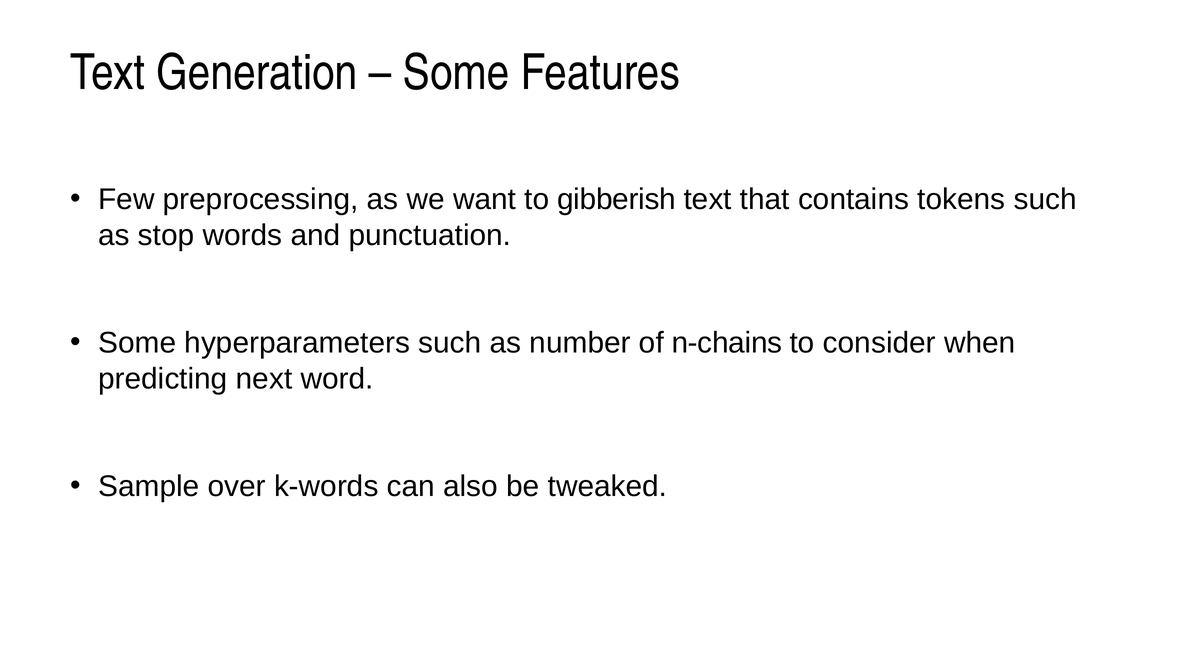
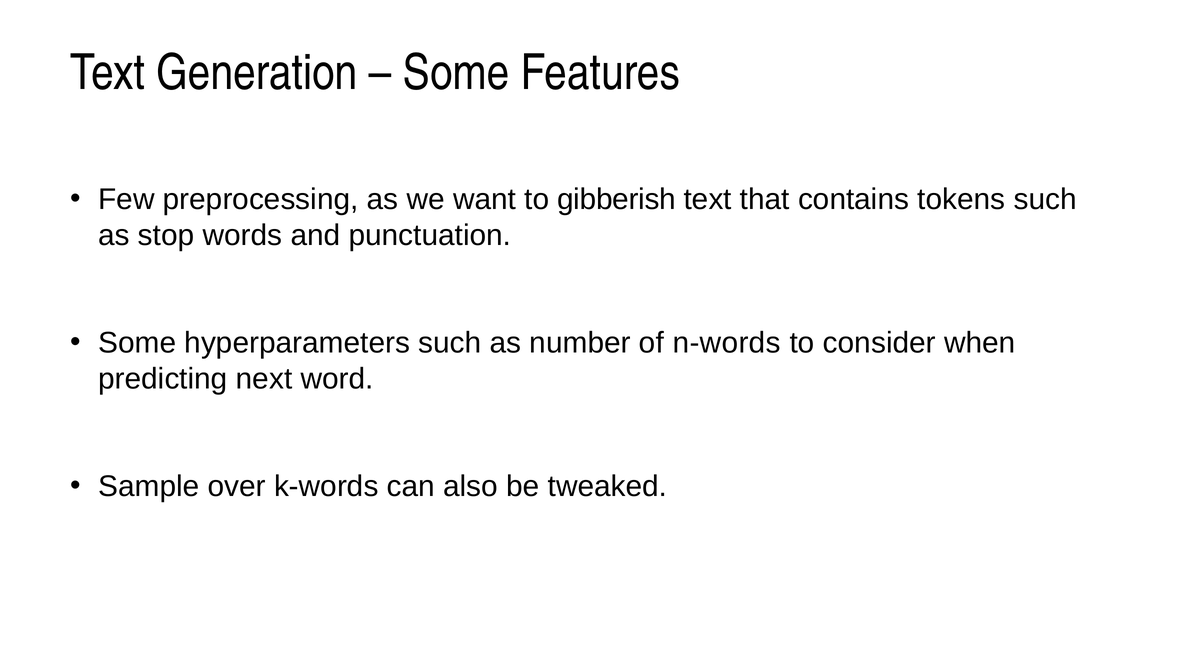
n-chains: n-chains -> n-words
